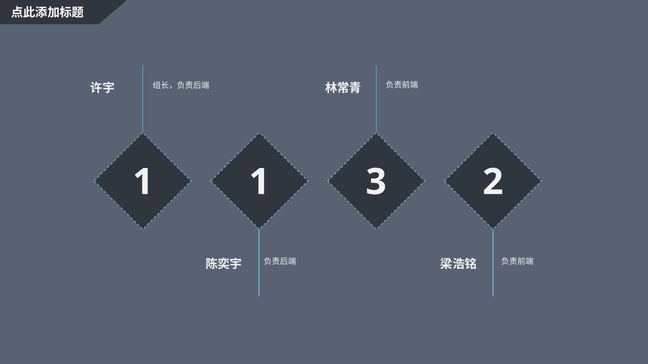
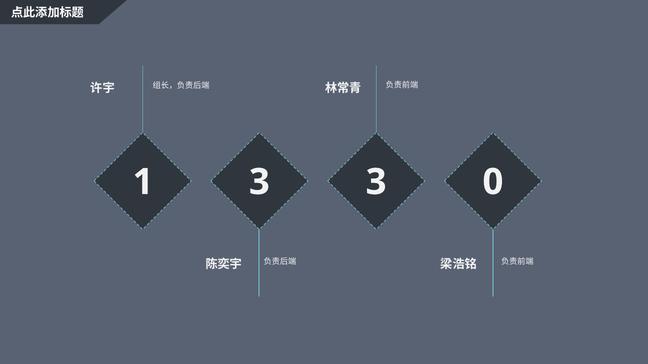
1 1: 1 -> 3
2: 2 -> 0
